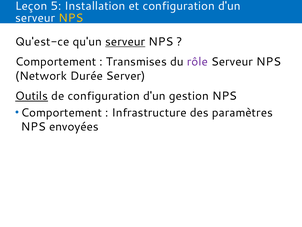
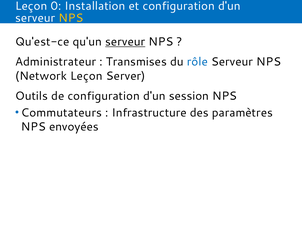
5: 5 -> 0
Comportement at (56, 62): Comportement -> Administrateur
rôle colour: purple -> blue
Network Durée: Durée -> Leçon
Outils underline: present -> none
gestion: gestion -> session
Comportement at (62, 112): Comportement -> Commutateurs
